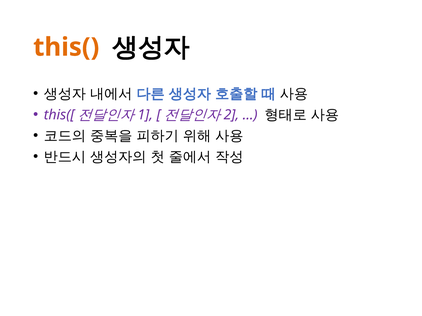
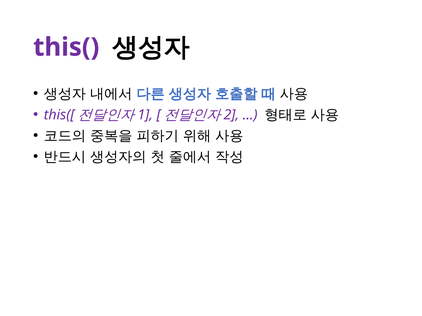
this( colour: orange -> purple
